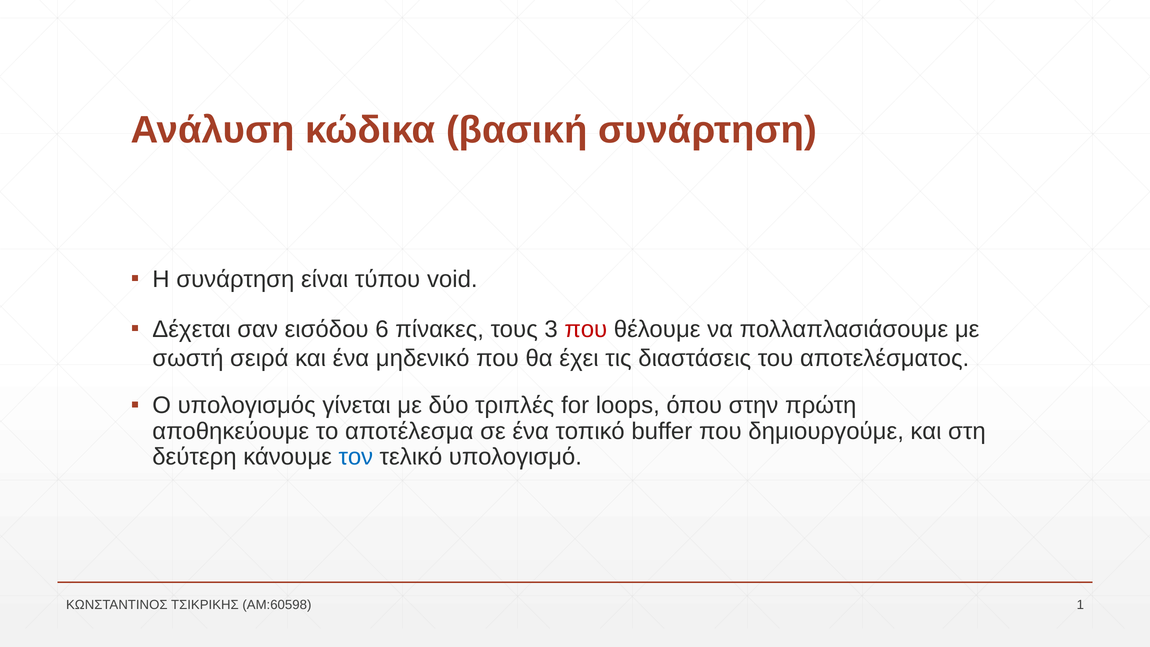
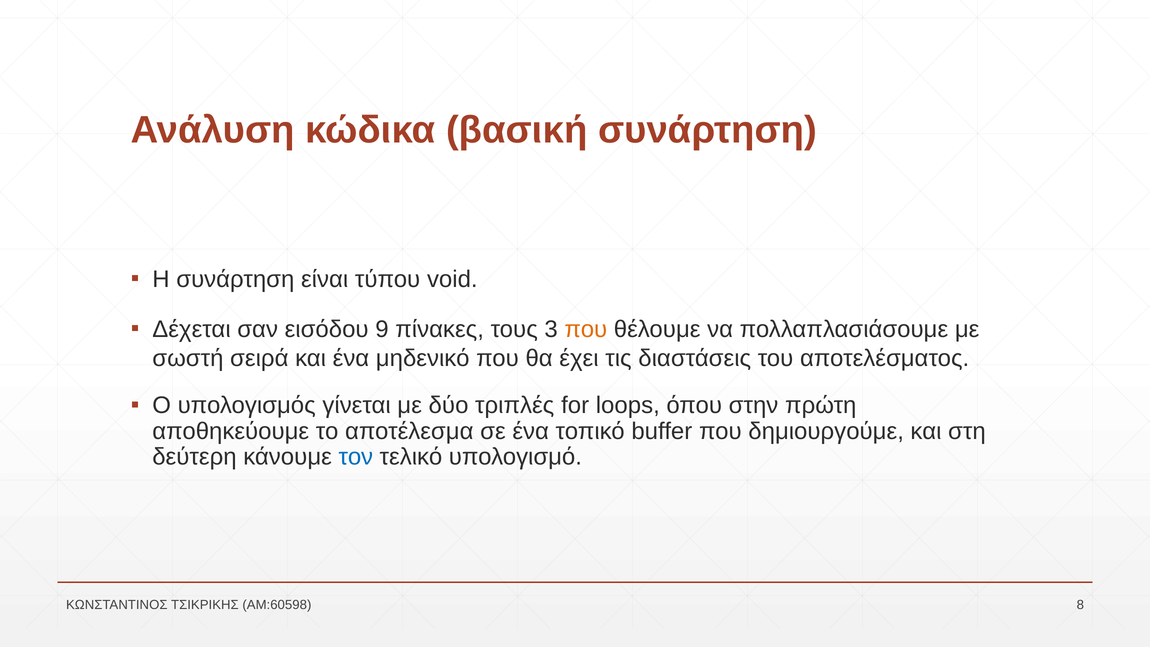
6: 6 -> 9
που at (586, 329) colour: red -> orange
1: 1 -> 8
